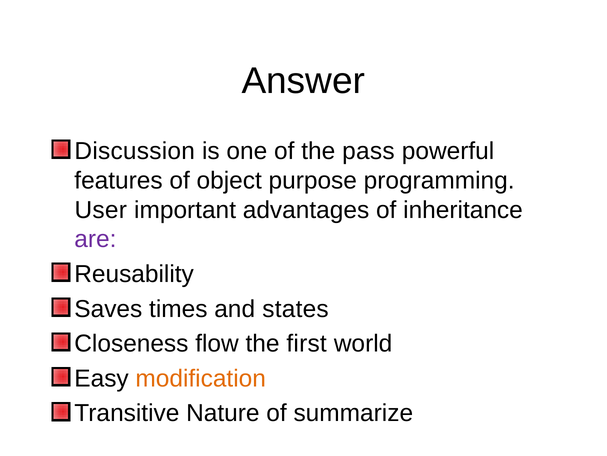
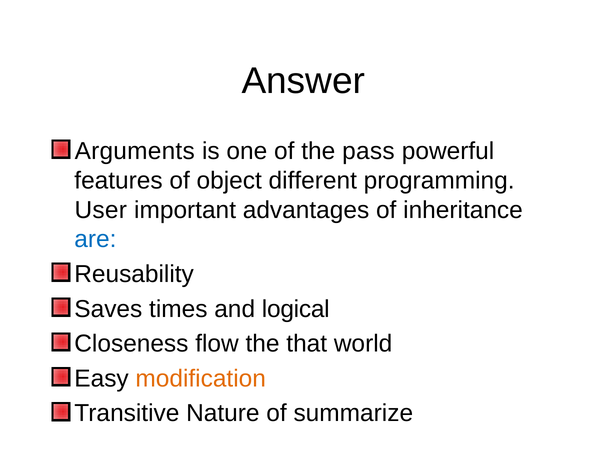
Discussion: Discussion -> Arguments
purpose: purpose -> different
are colour: purple -> blue
states: states -> logical
first: first -> that
